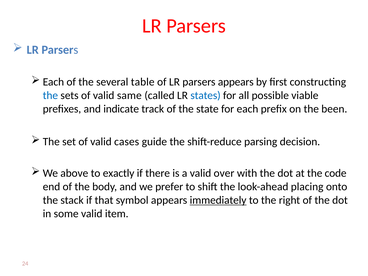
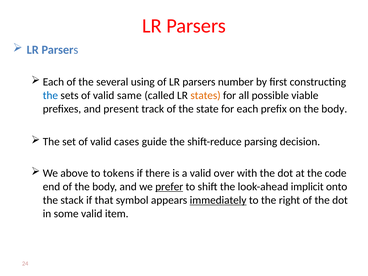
table: table -> using
parsers appears: appears -> number
states colour: blue -> orange
indicate: indicate -> present
on the been: been -> body
exactly: exactly -> tokens
prefer underline: none -> present
placing: placing -> implicit
